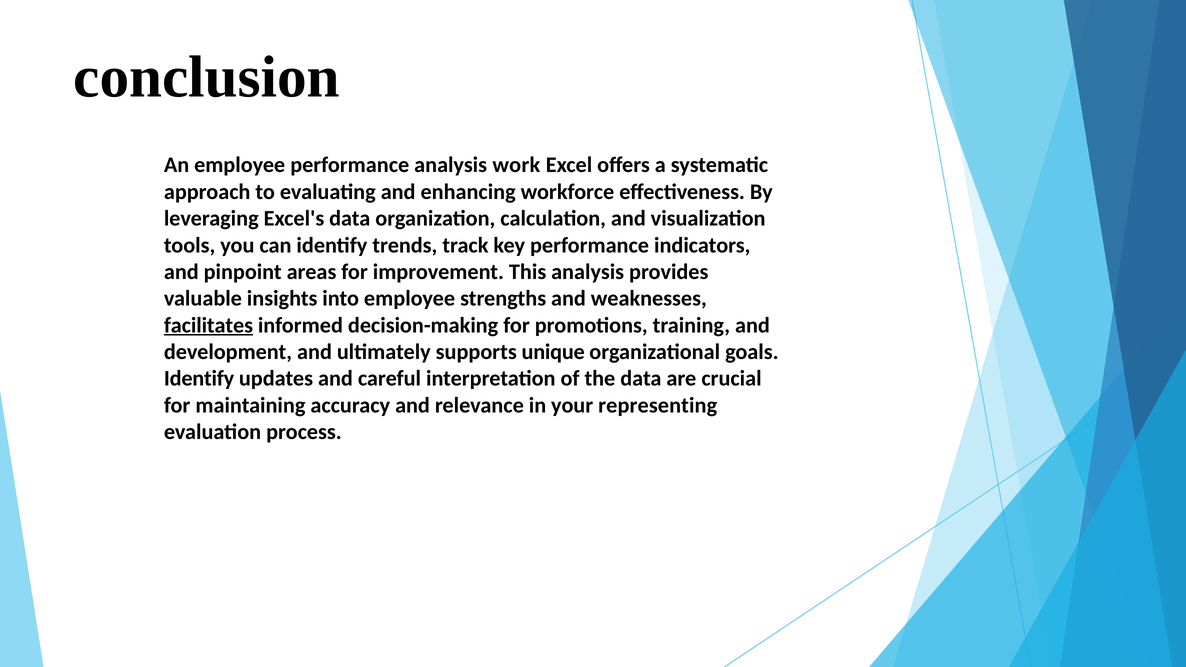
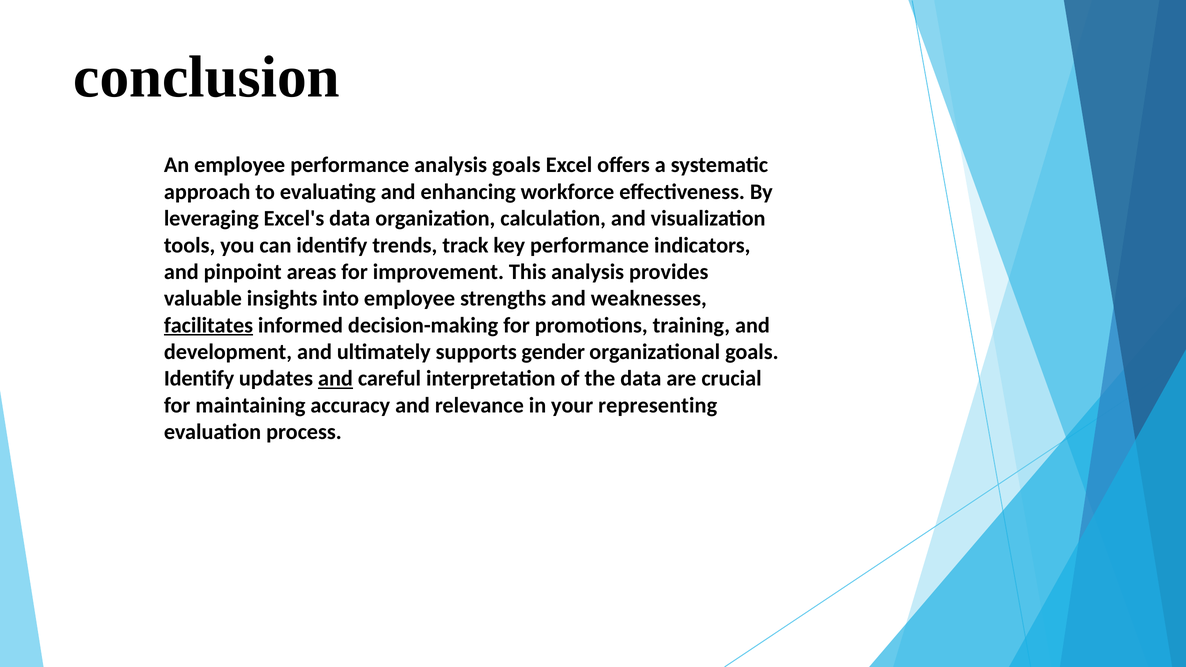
analysis work: work -> goals
unique: unique -> gender
and at (335, 379) underline: none -> present
